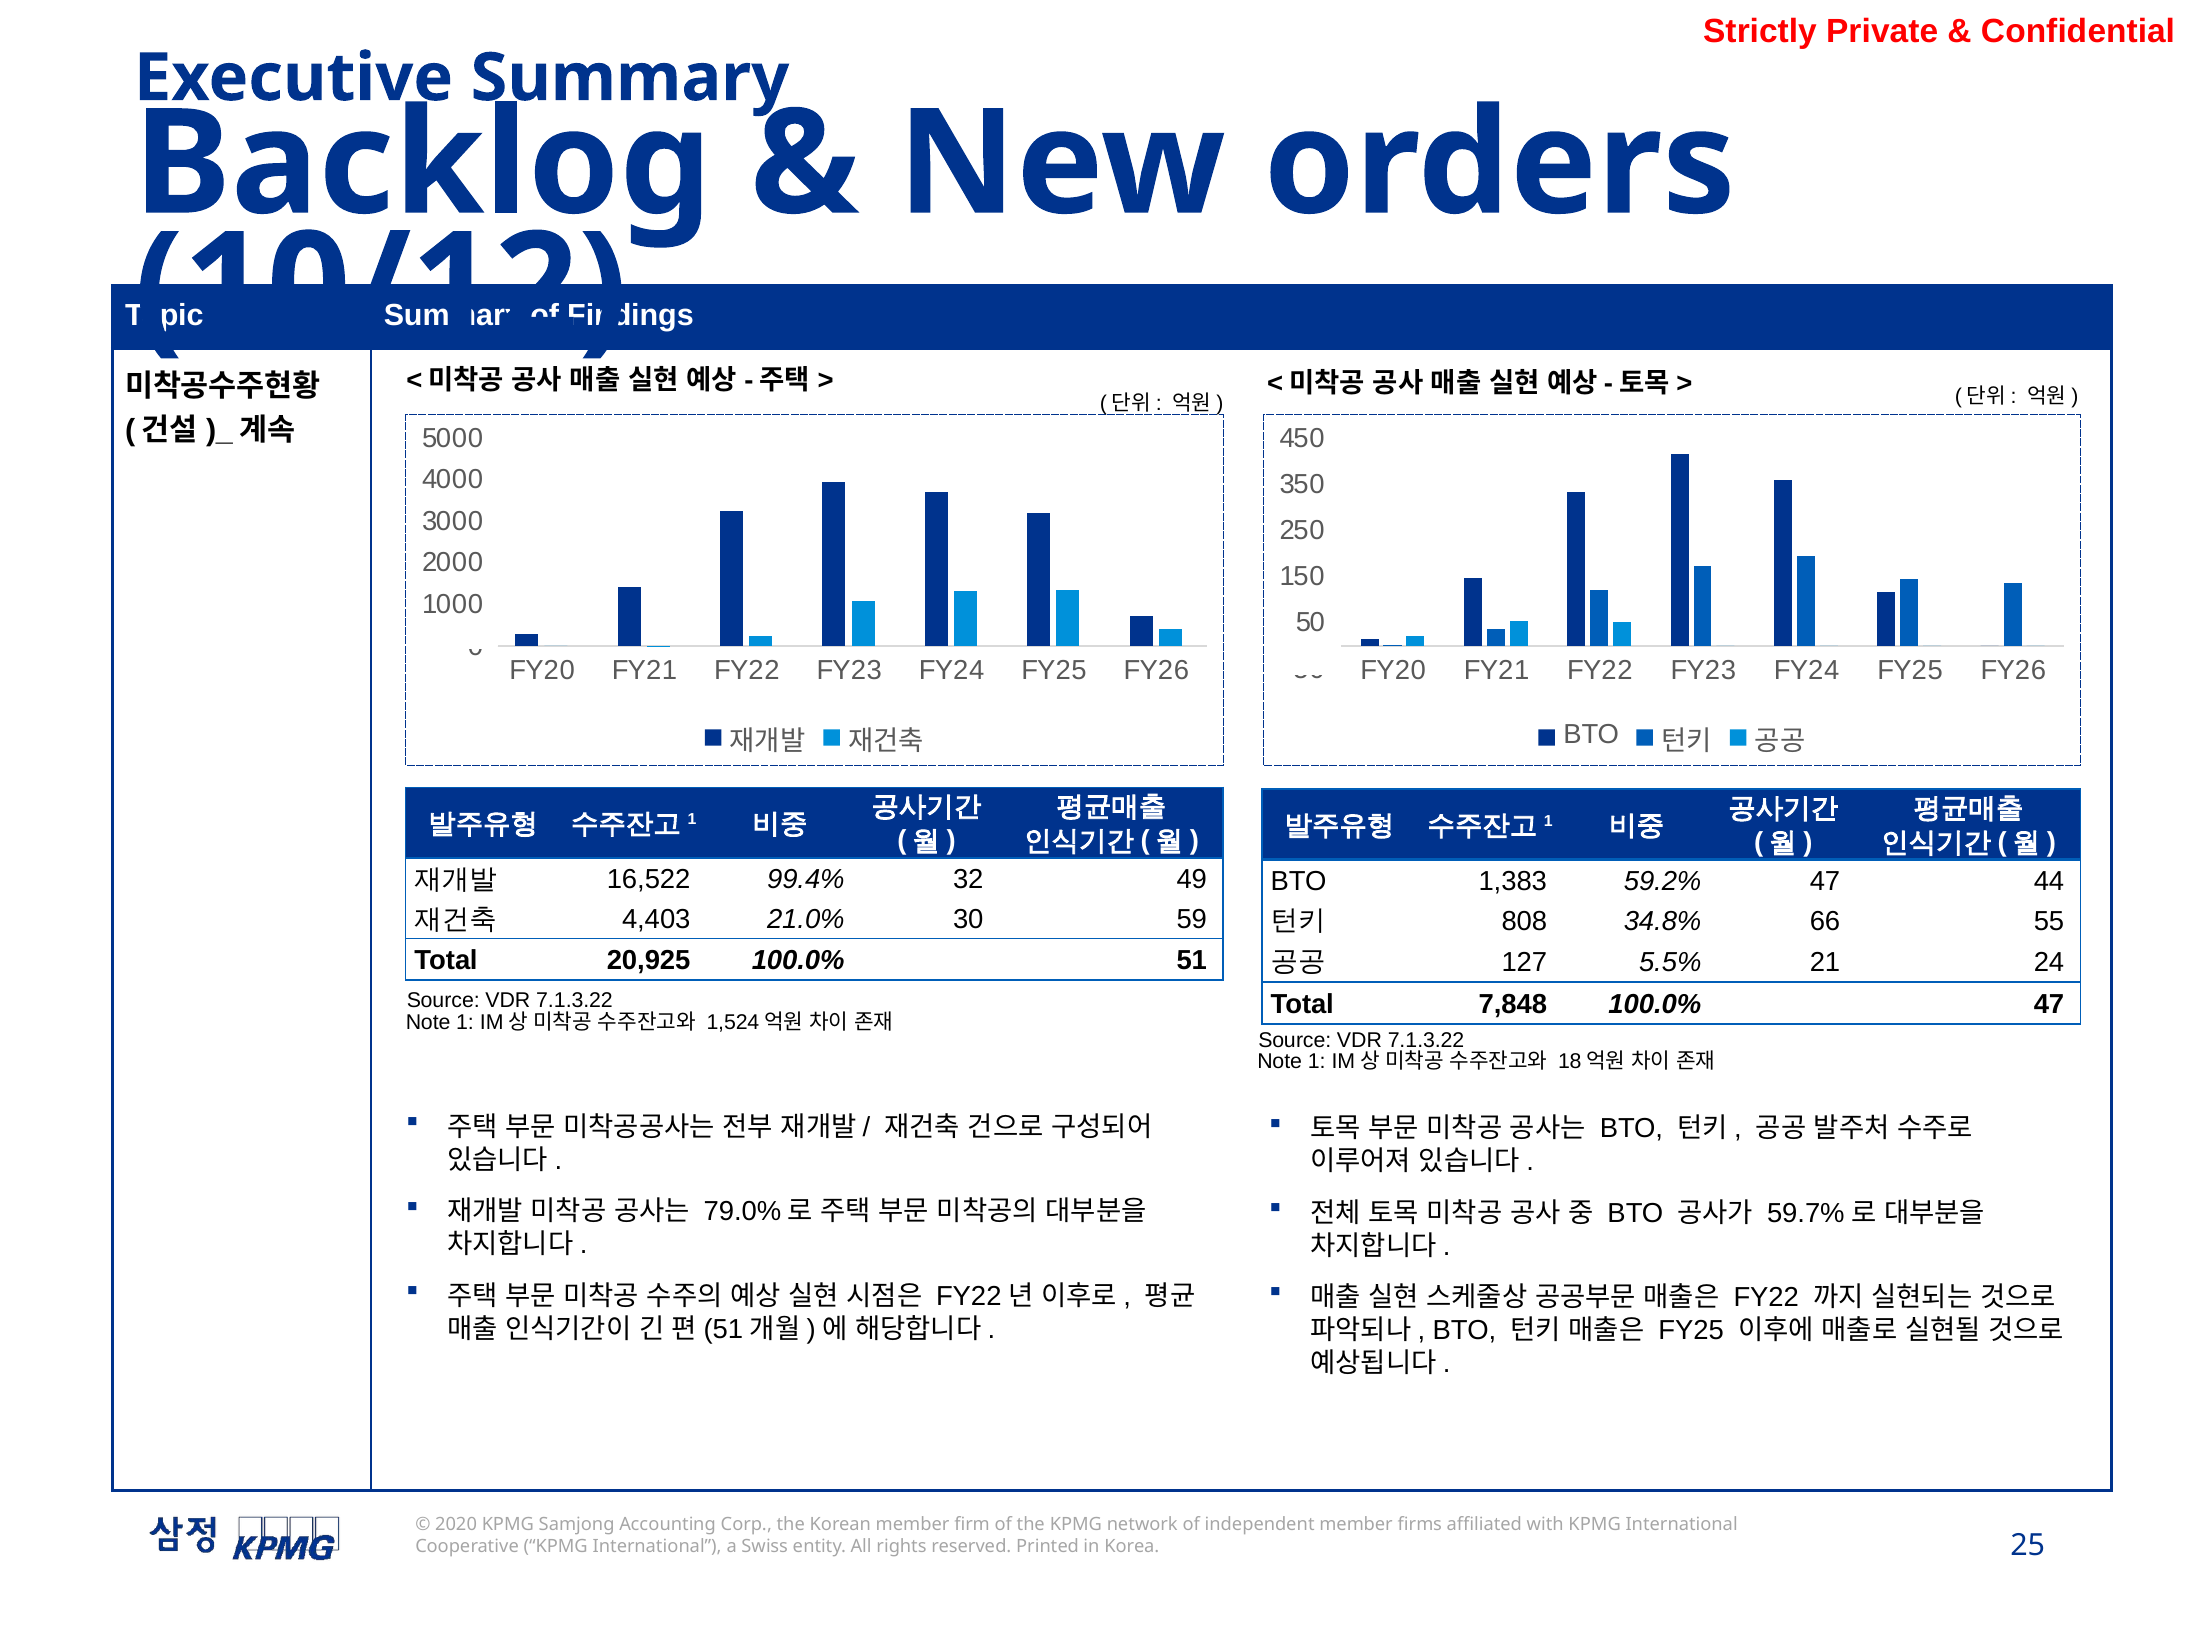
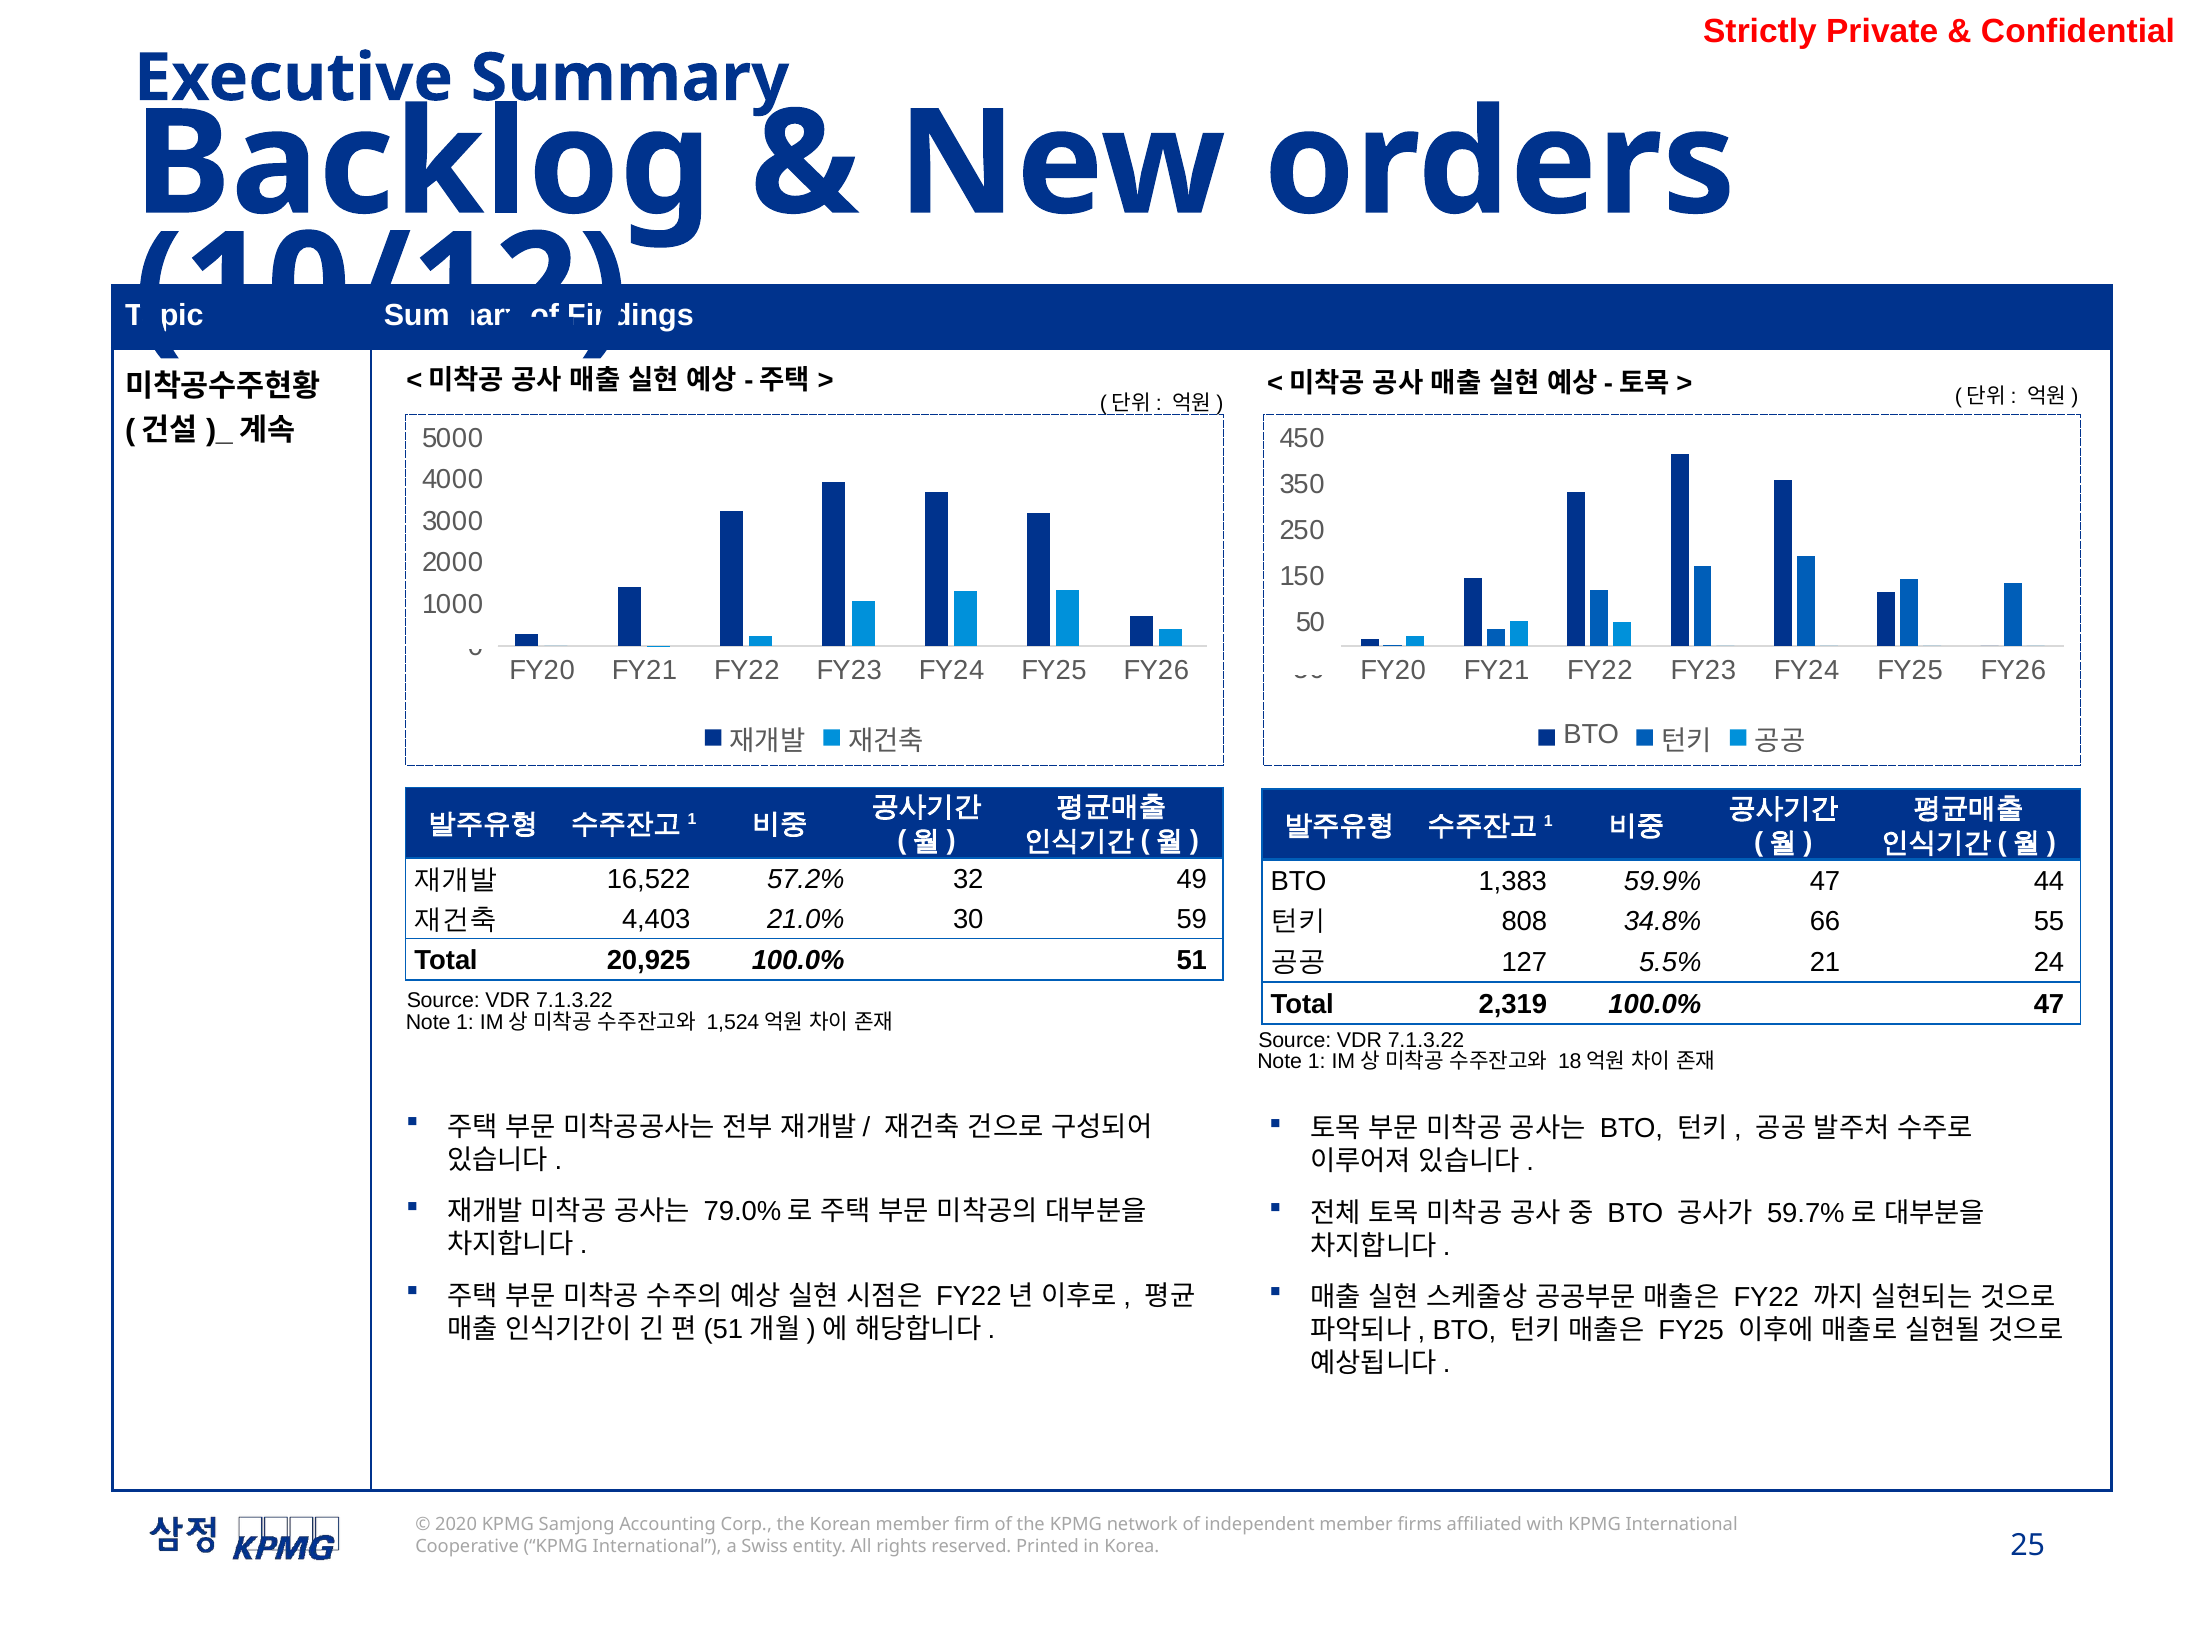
59.2%: 59.2% -> 59.9%
99.4%: 99.4% -> 57.2%
7,848: 7,848 -> 2,319
